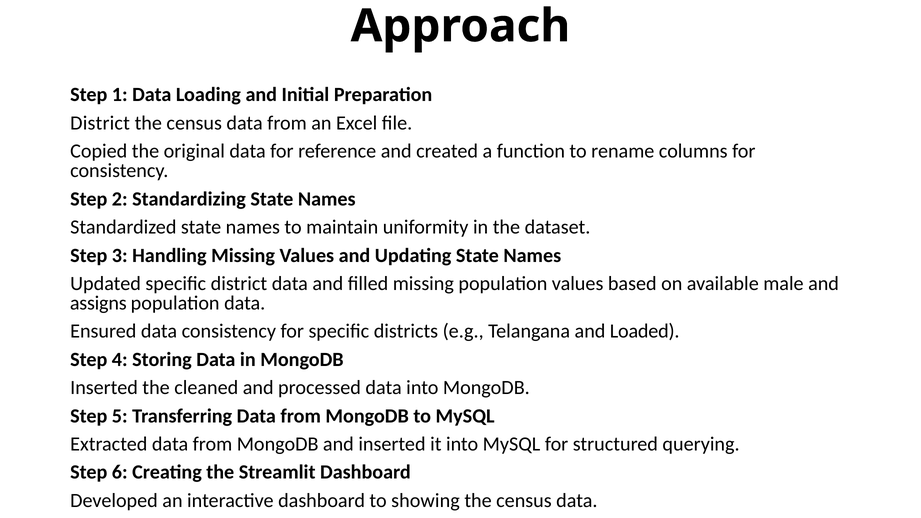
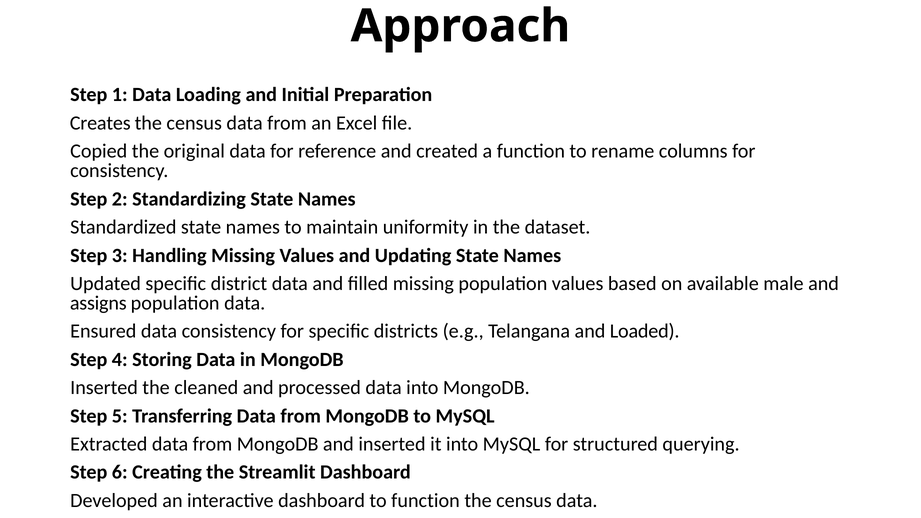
District at (100, 123): District -> Creates
to showing: showing -> function
